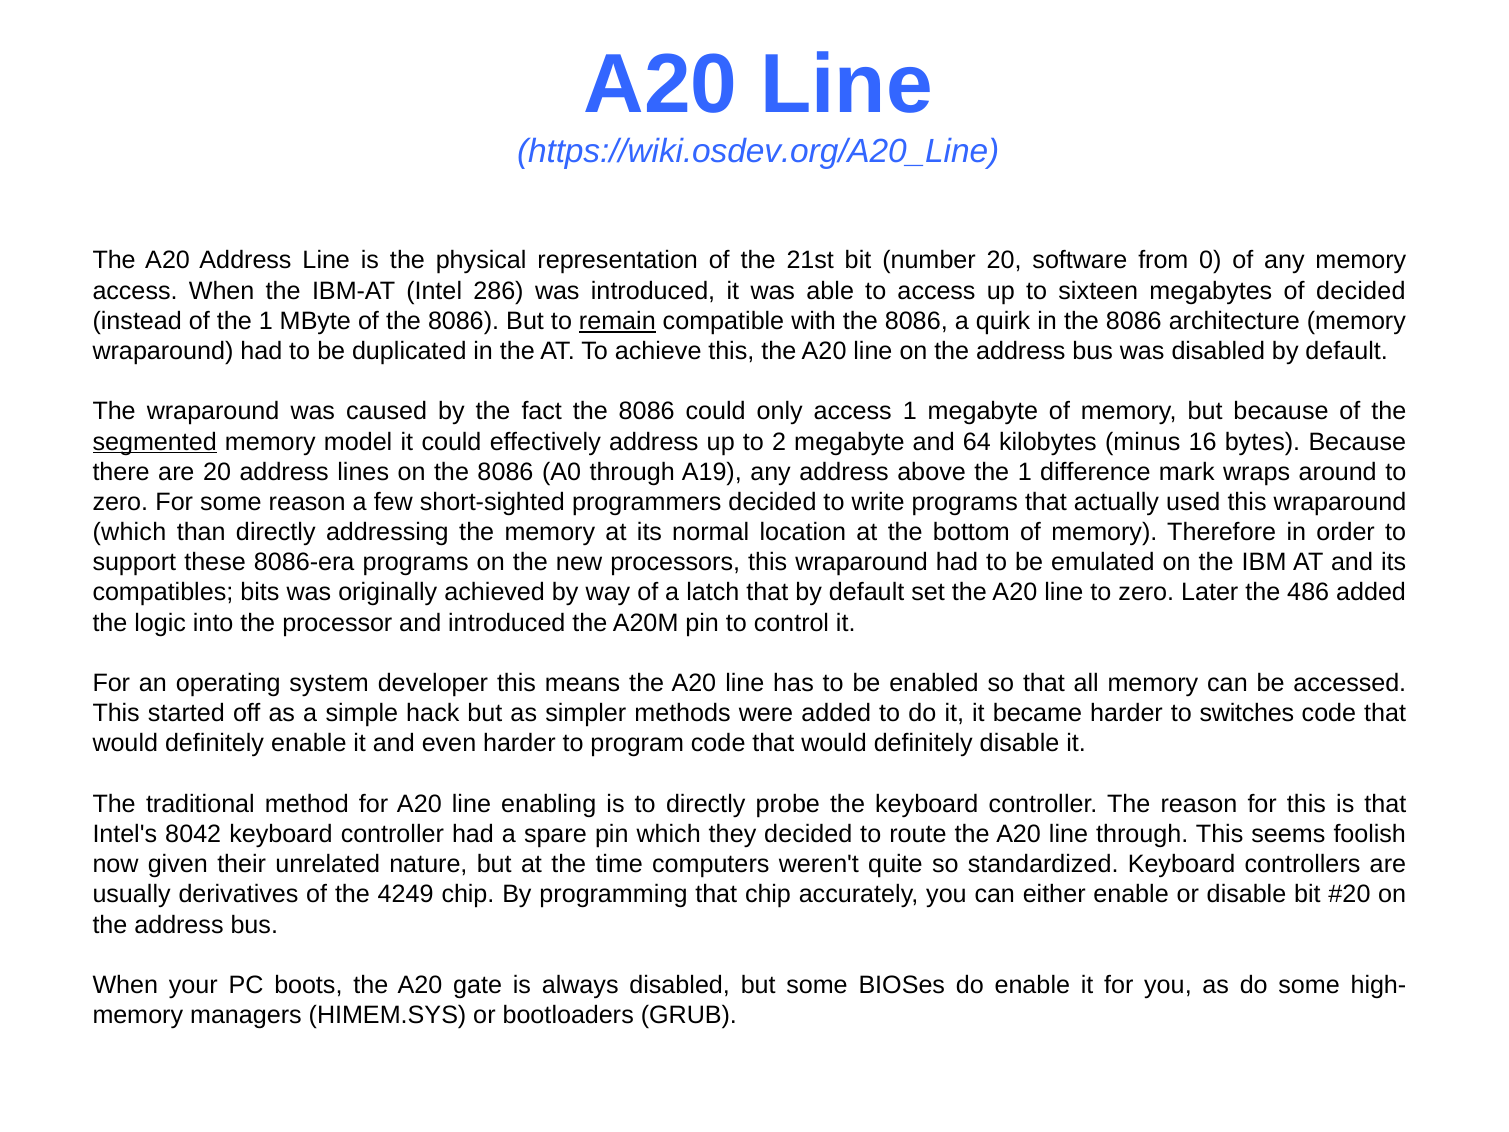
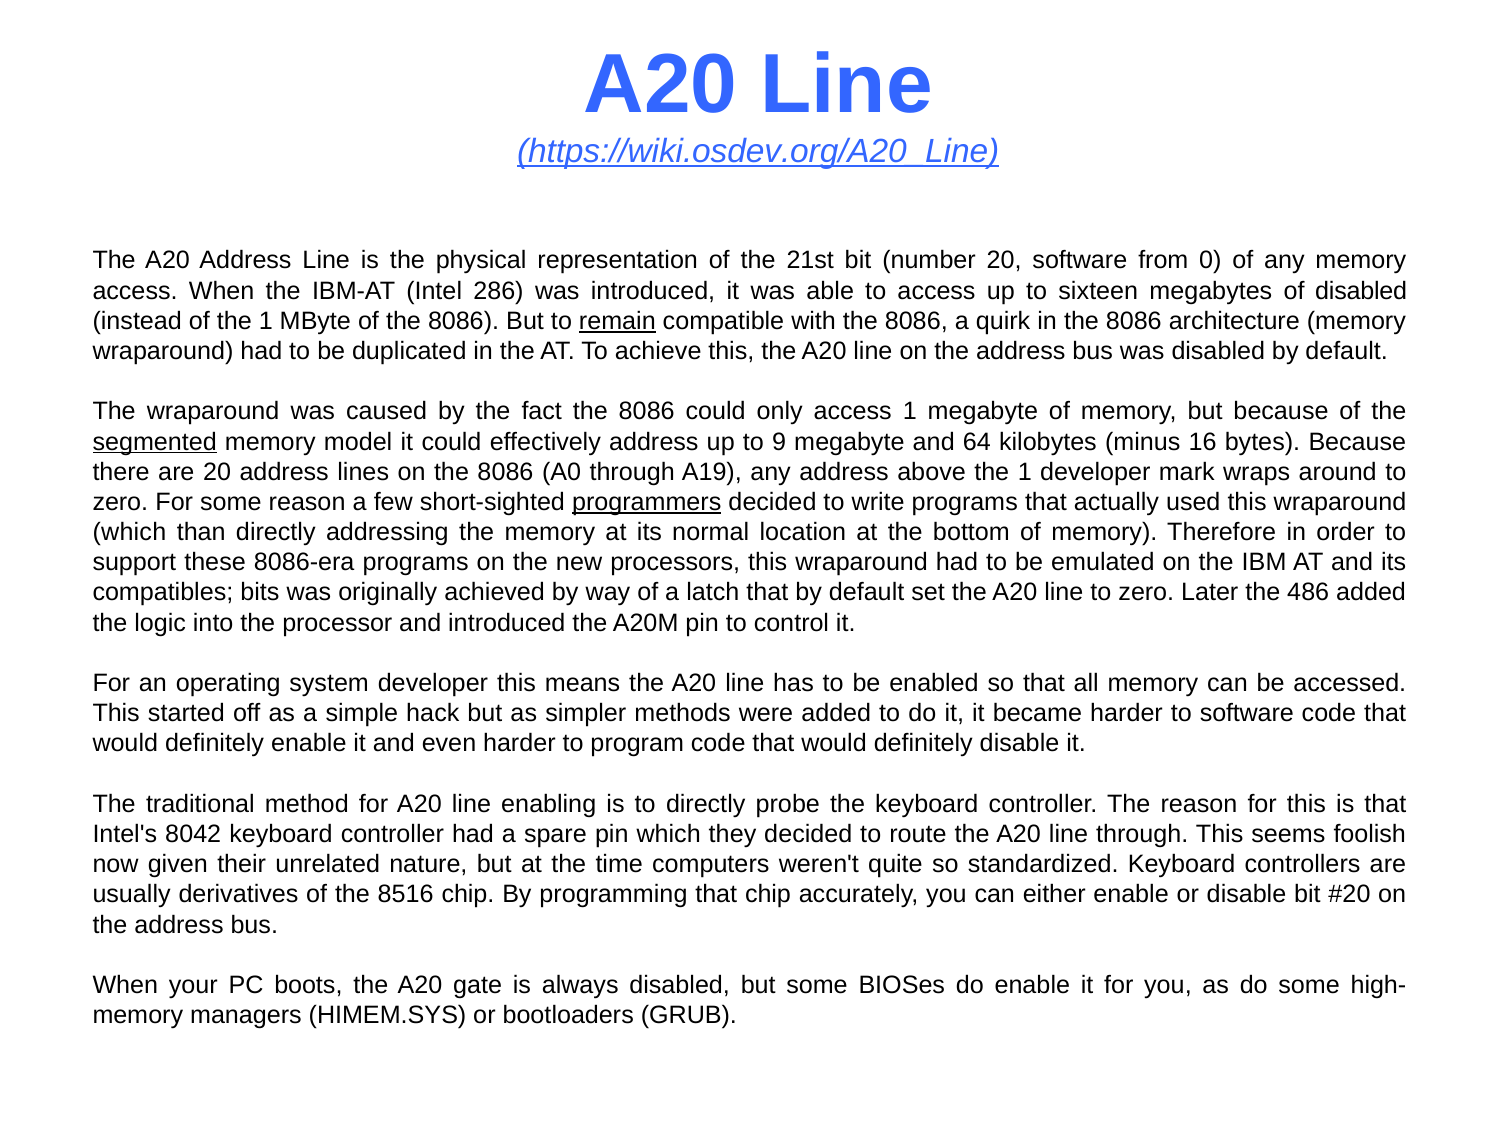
https://wiki.osdev.org/A20_Line underline: none -> present
of decided: decided -> disabled
2: 2 -> 9
1 difference: difference -> developer
programmers underline: none -> present
to switches: switches -> software
4249: 4249 -> 8516
